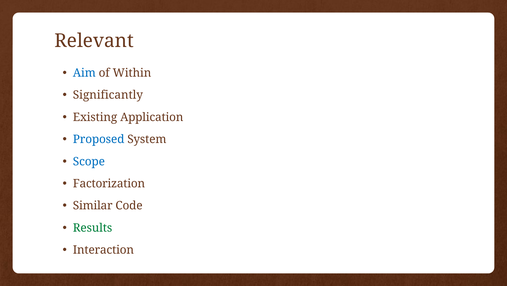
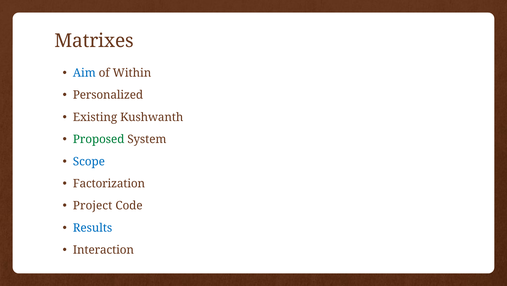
Relevant: Relevant -> Matrixes
Significantly: Significantly -> Personalized
Application: Application -> Kushwanth
Proposed colour: blue -> green
Similar: Similar -> Project
Results colour: green -> blue
